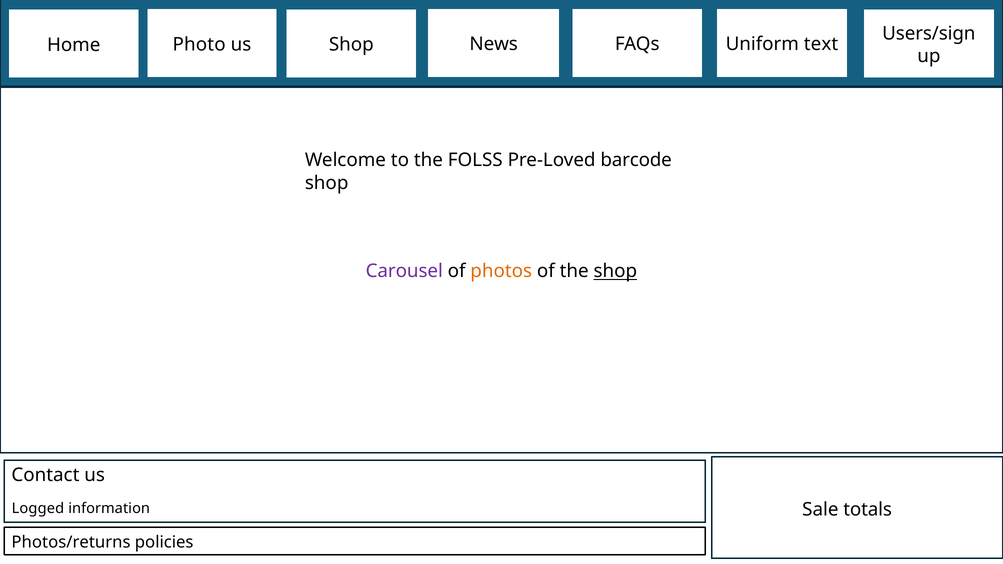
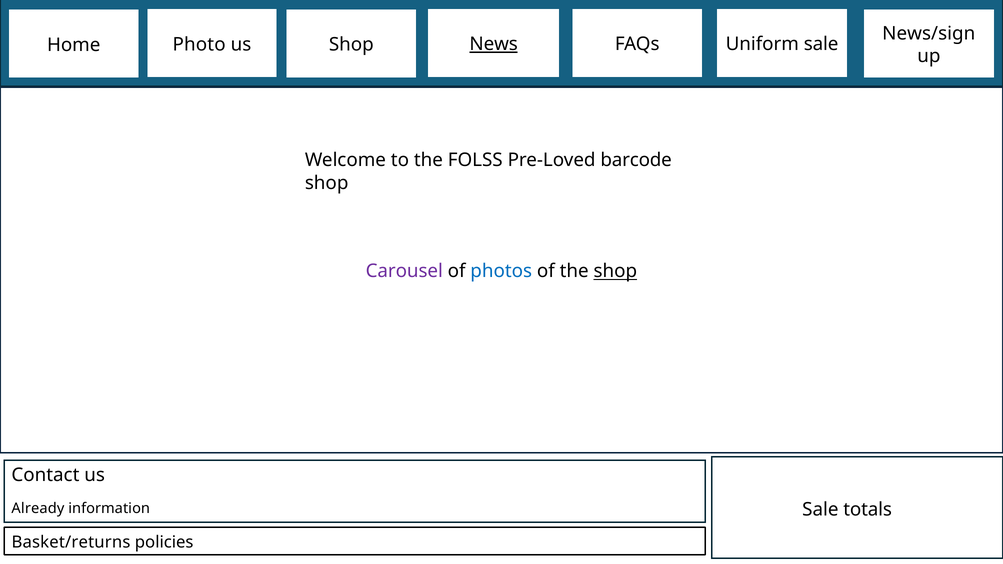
Users/sign: Users/sign -> News/sign
Uniform text: text -> sale
News underline: none -> present
photos colour: orange -> blue
Logged: Logged -> Already
Photos/returns: Photos/returns -> Basket/returns
